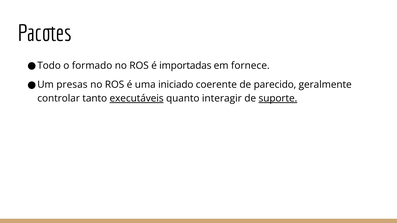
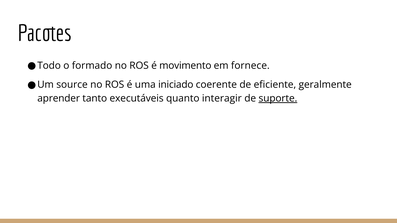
importadas: importadas -> movimento
presas: presas -> source
parecido: parecido -> eficiente
controlar: controlar -> aprender
executáveis underline: present -> none
